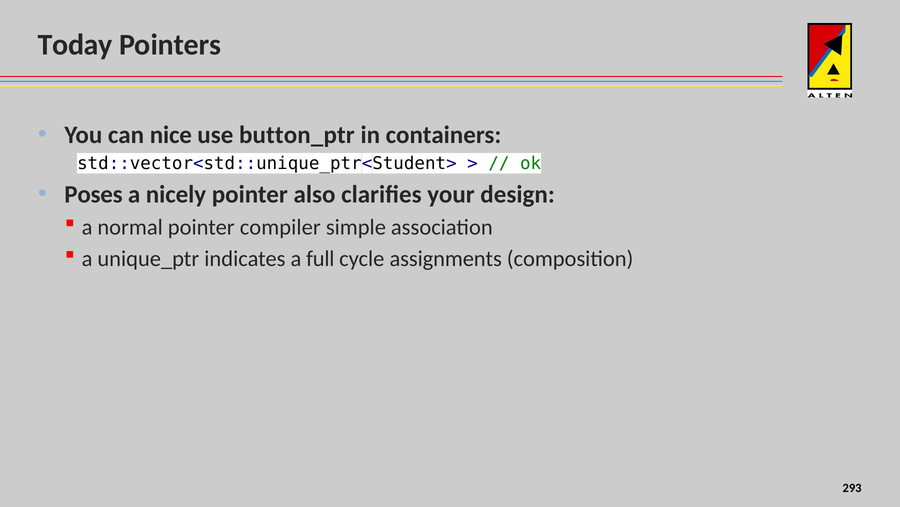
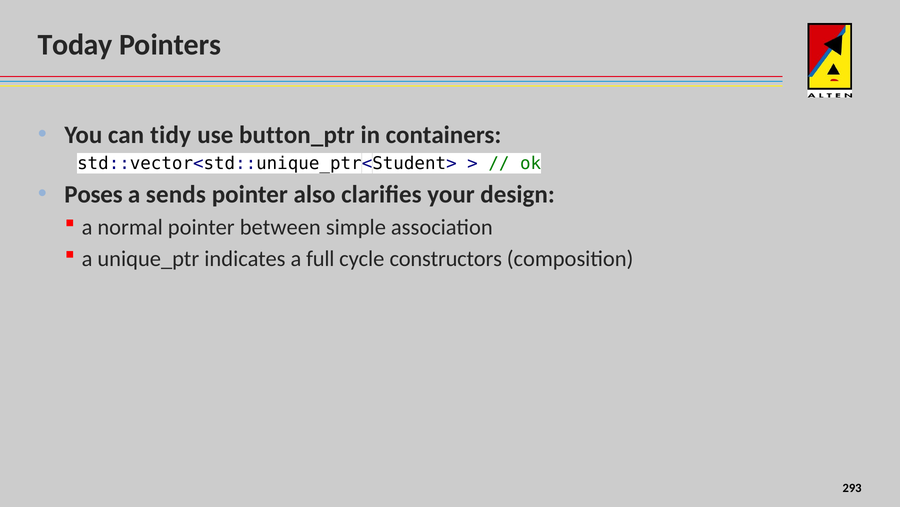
nice: nice -> tidy
nicely: nicely -> sends
compiler: compiler -> between
assignments: assignments -> constructors
